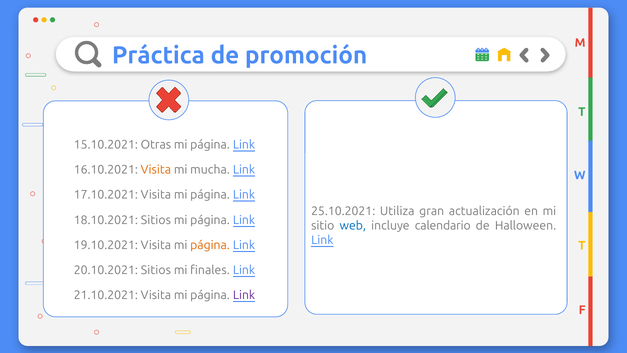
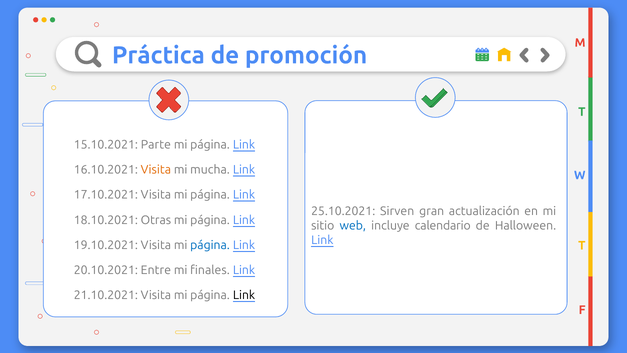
Otras: Otras -> Parte
Utiliza: Utiliza -> Sirven
18.10.2021 Sitios: Sitios -> Otras
página at (210, 245) colour: orange -> blue
20.10.2021 Sitios: Sitios -> Entre
Link at (244, 295) colour: purple -> black
